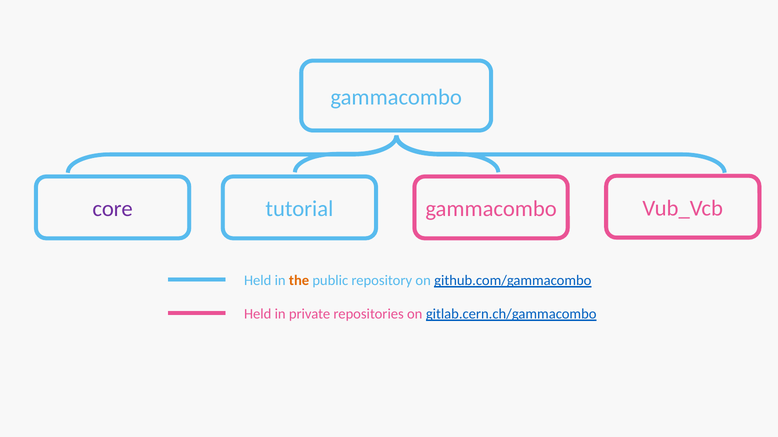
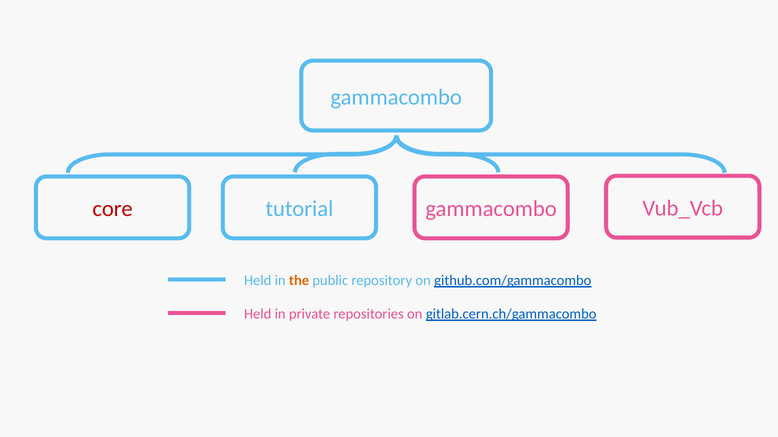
core colour: purple -> red
